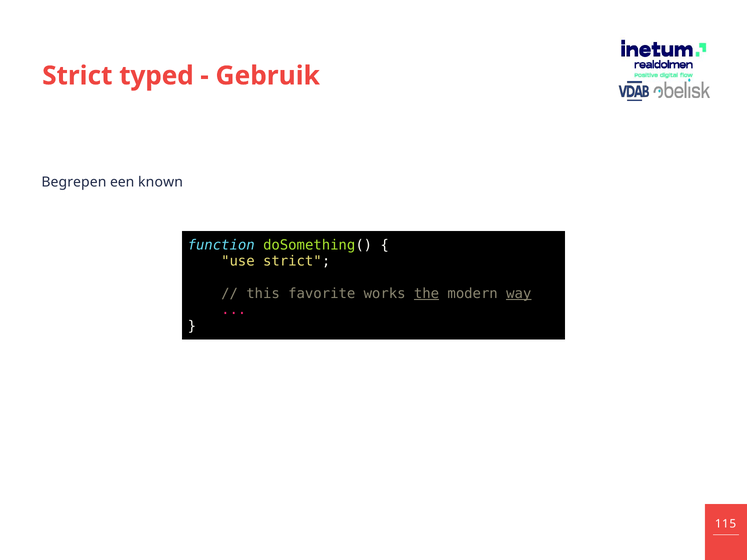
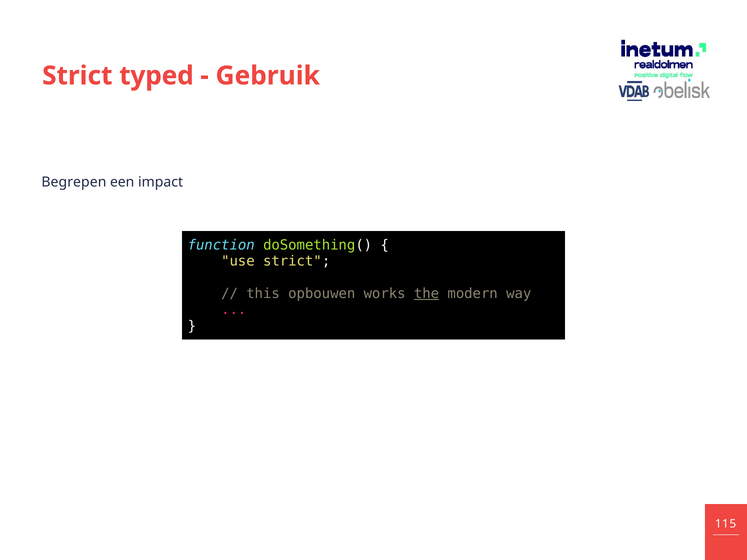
known: known -> impact
favorite: favorite -> opbouwen
way underline: present -> none
